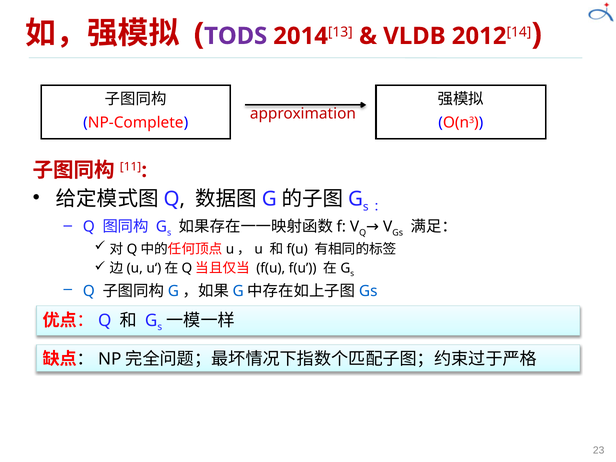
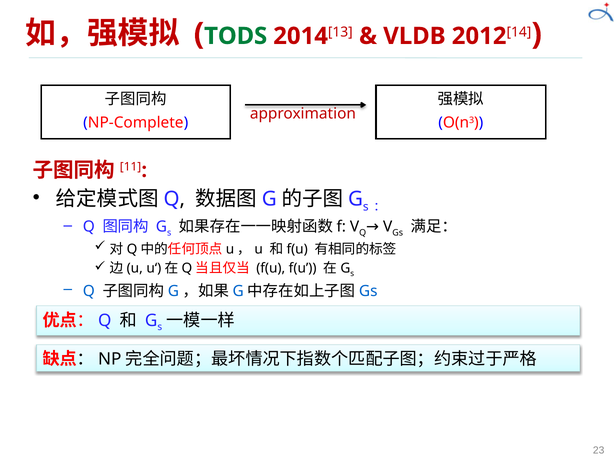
TODS colour: purple -> green
